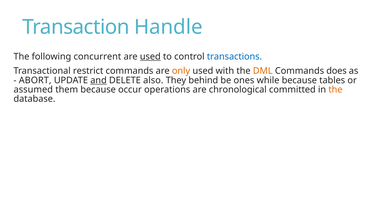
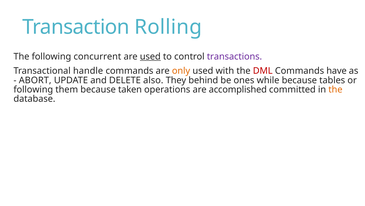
Handle: Handle -> Rolling
transactions colour: blue -> purple
restrict: restrict -> handle
DML colour: orange -> red
does: does -> have
and underline: present -> none
assumed at (33, 89): assumed -> following
occur: occur -> taken
chronological: chronological -> accomplished
